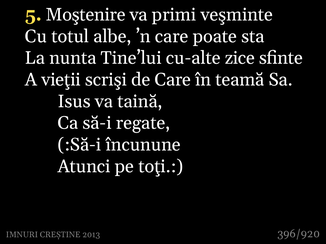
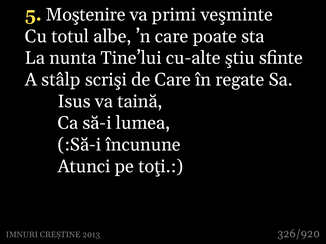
zice: zice -> ştiu
vieţii: vieţii -> stâlp
teamă: teamă -> regate
regate: regate -> lumea
396/920: 396/920 -> 326/920
